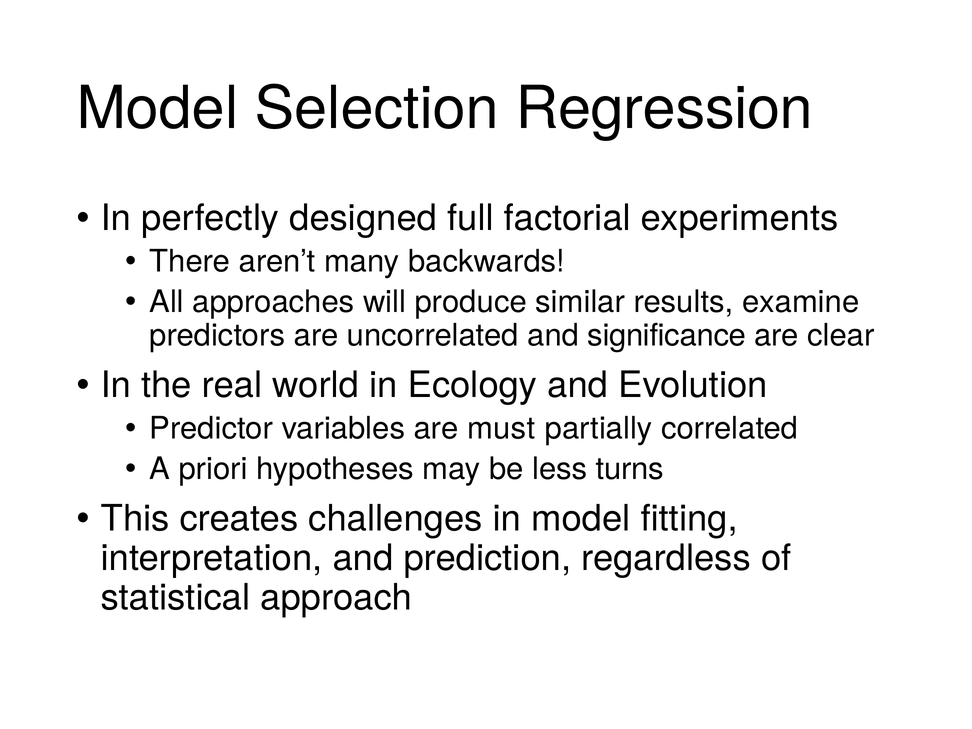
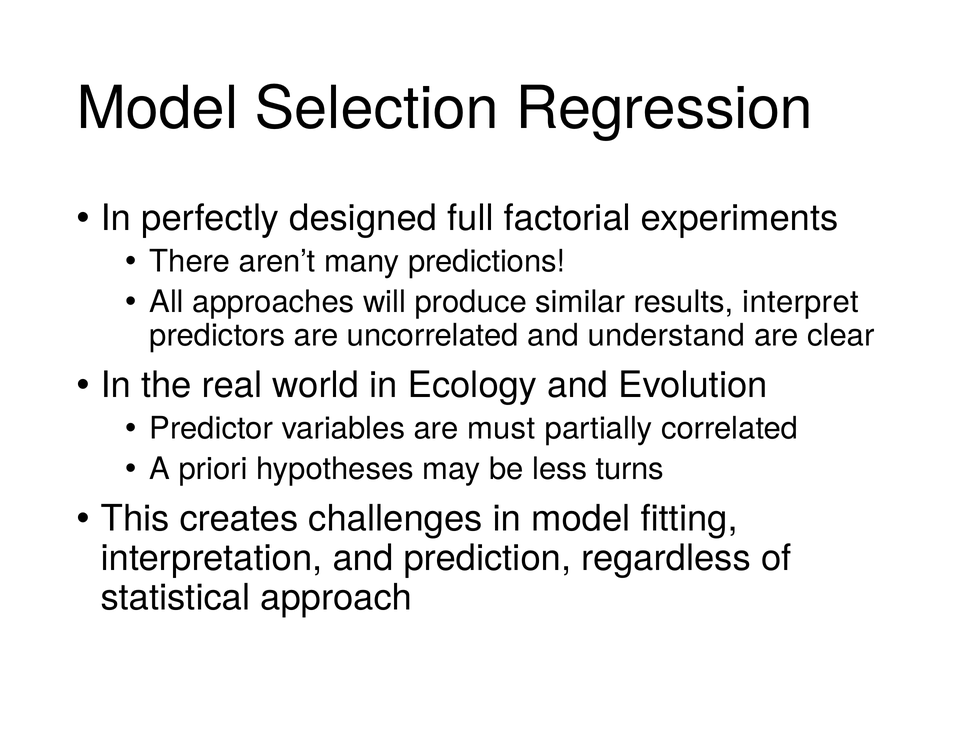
backwards: backwards -> predictions
examine: examine -> interpret
significance: significance -> understand
